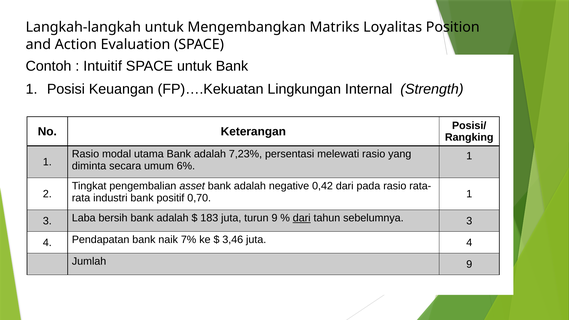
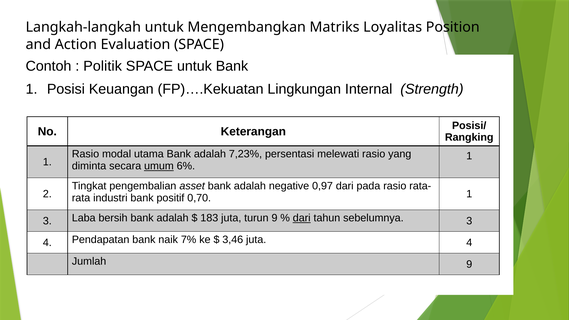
Intuitif: Intuitif -> Politik
umum underline: none -> present
0,42: 0,42 -> 0,97
